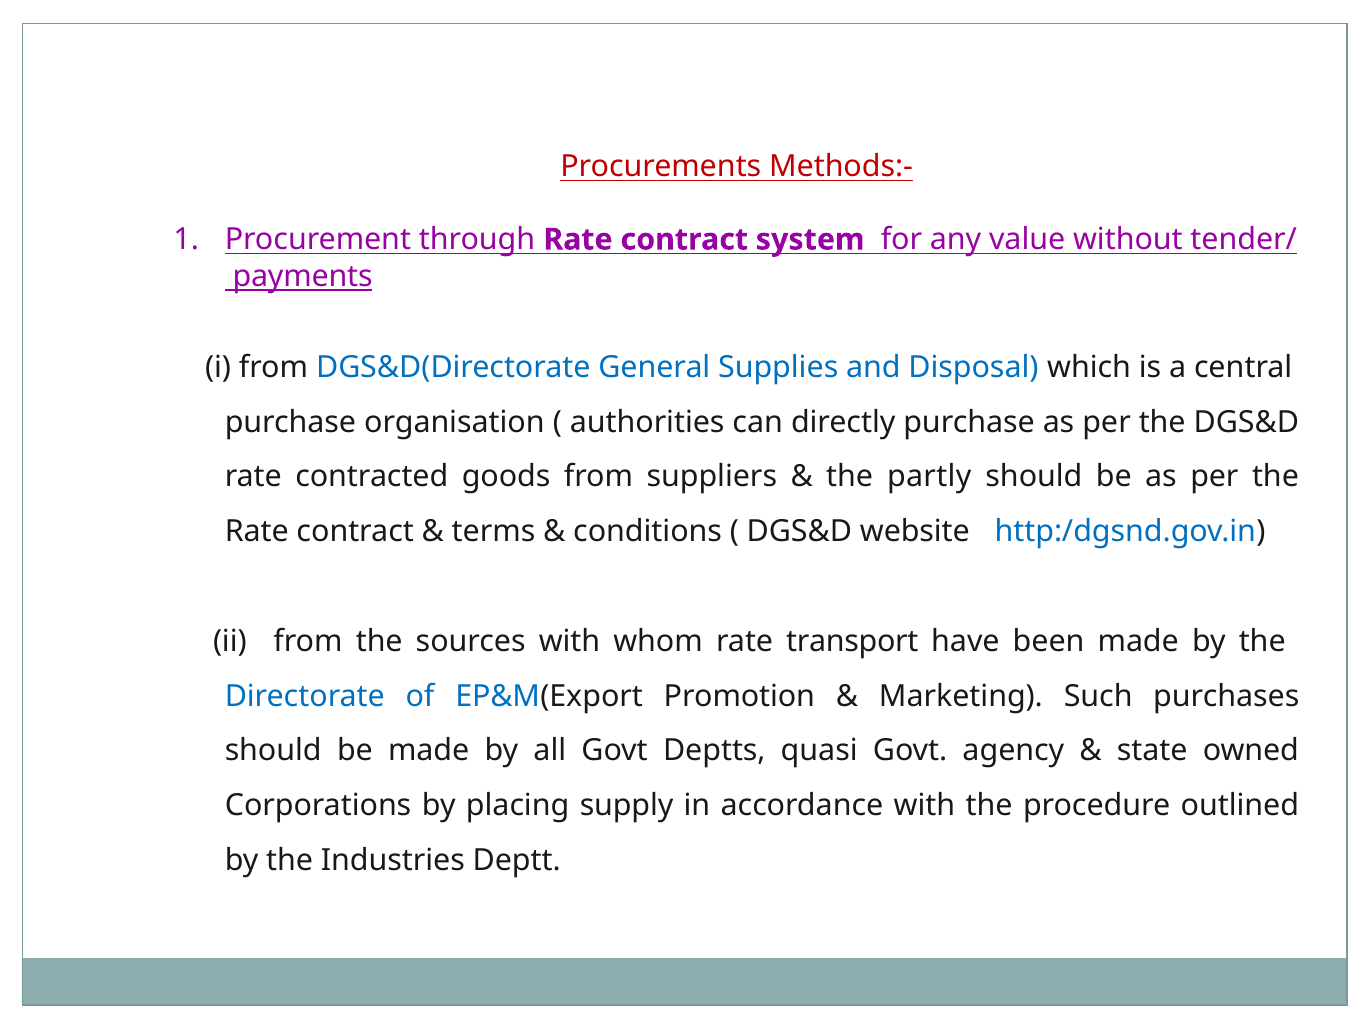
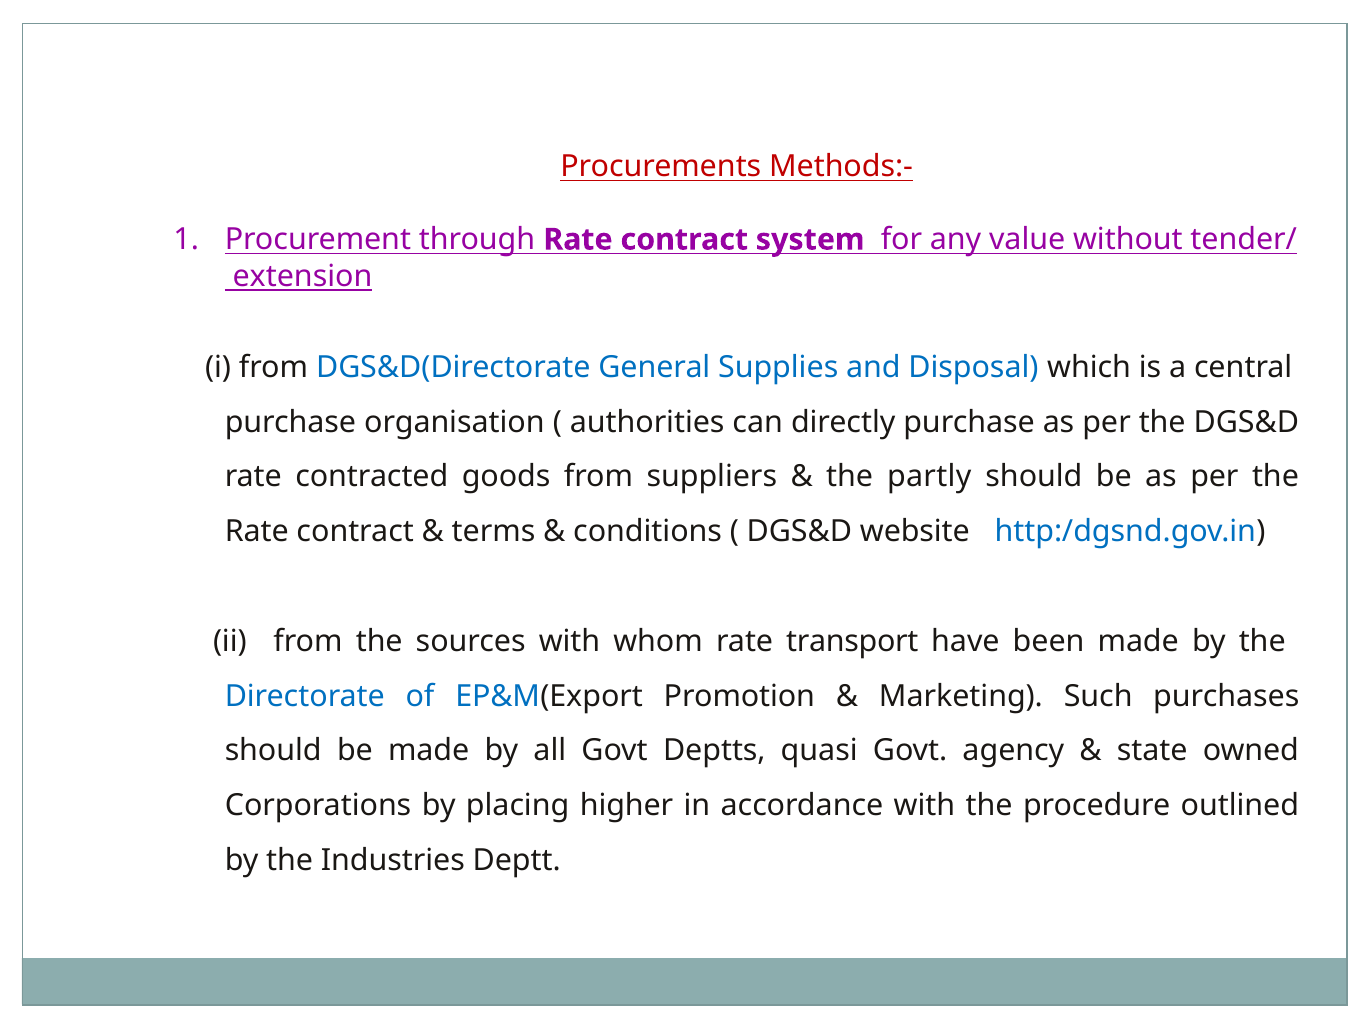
payments: payments -> extension
supply: supply -> higher
